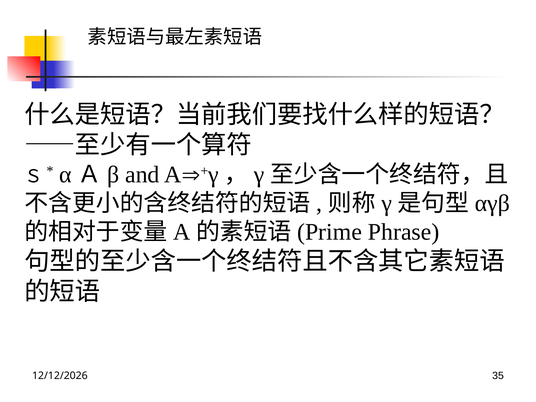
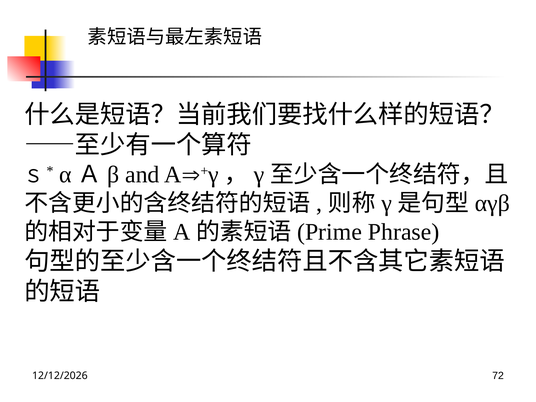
35: 35 -> 72
